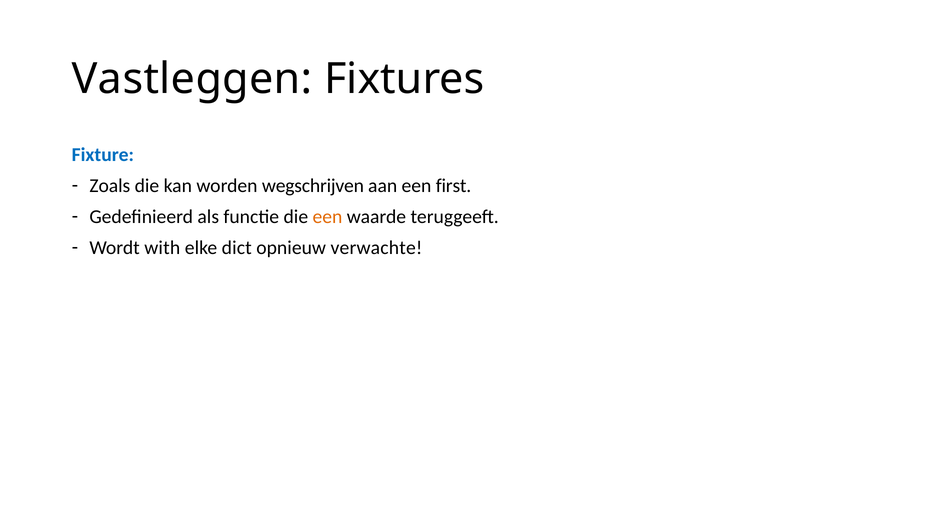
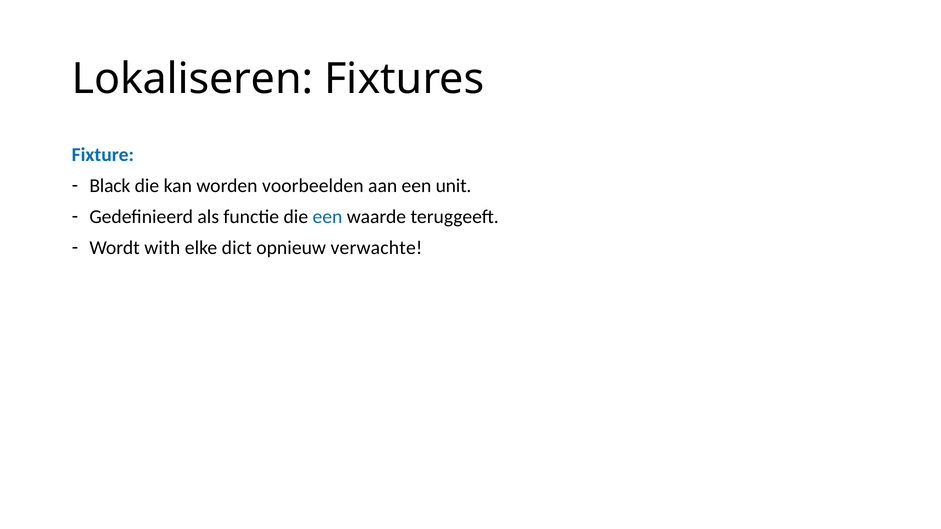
Vastleggen: Vastleggen -> Lokaliseren
Zoals: Zoals -> Black
wegschrijven: wegschrijven -> voorbeelden
first: first -> unit
een at (327, 217) colour: orange -> blue
